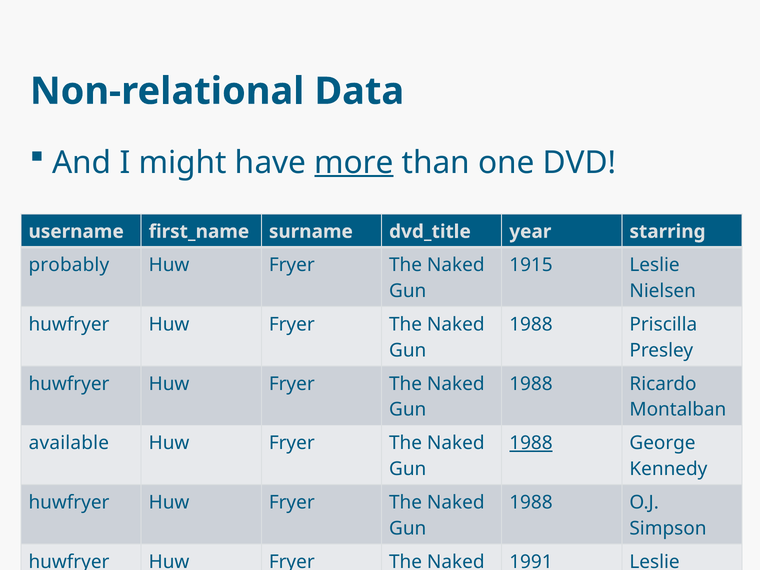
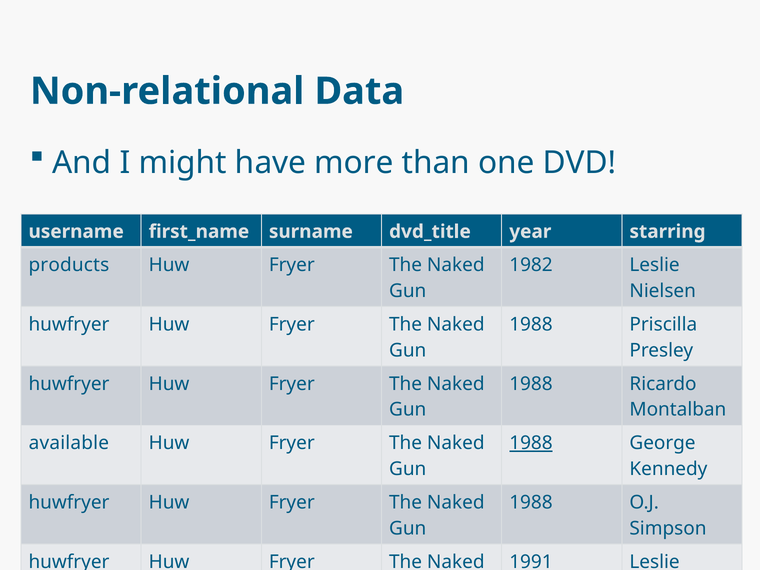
more underline: present -> none
probably: probably -> products
1915: 1915 -> 1982
